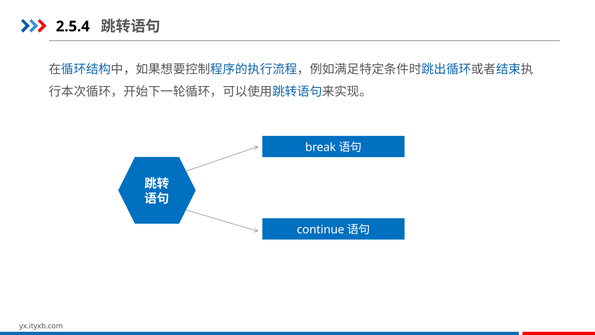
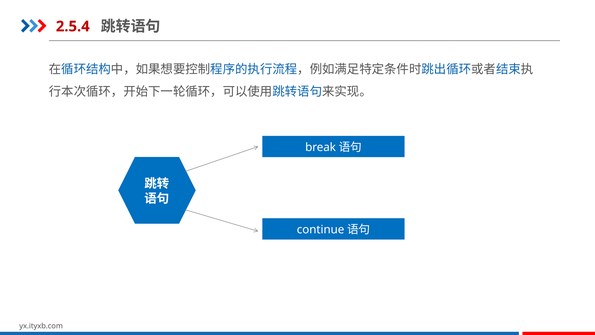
2.5.4 colour: black -> red
